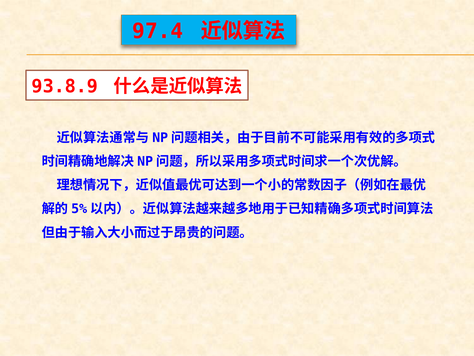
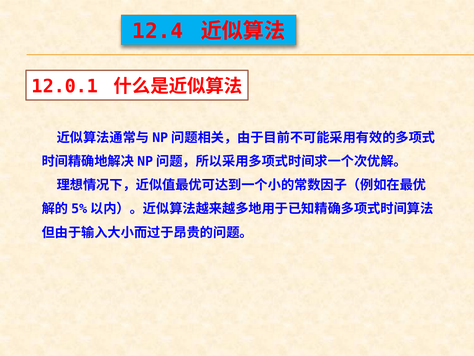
97.4: 97.4 -> 12.4
93.8.9: 93.8.9 -> 12.0.1
